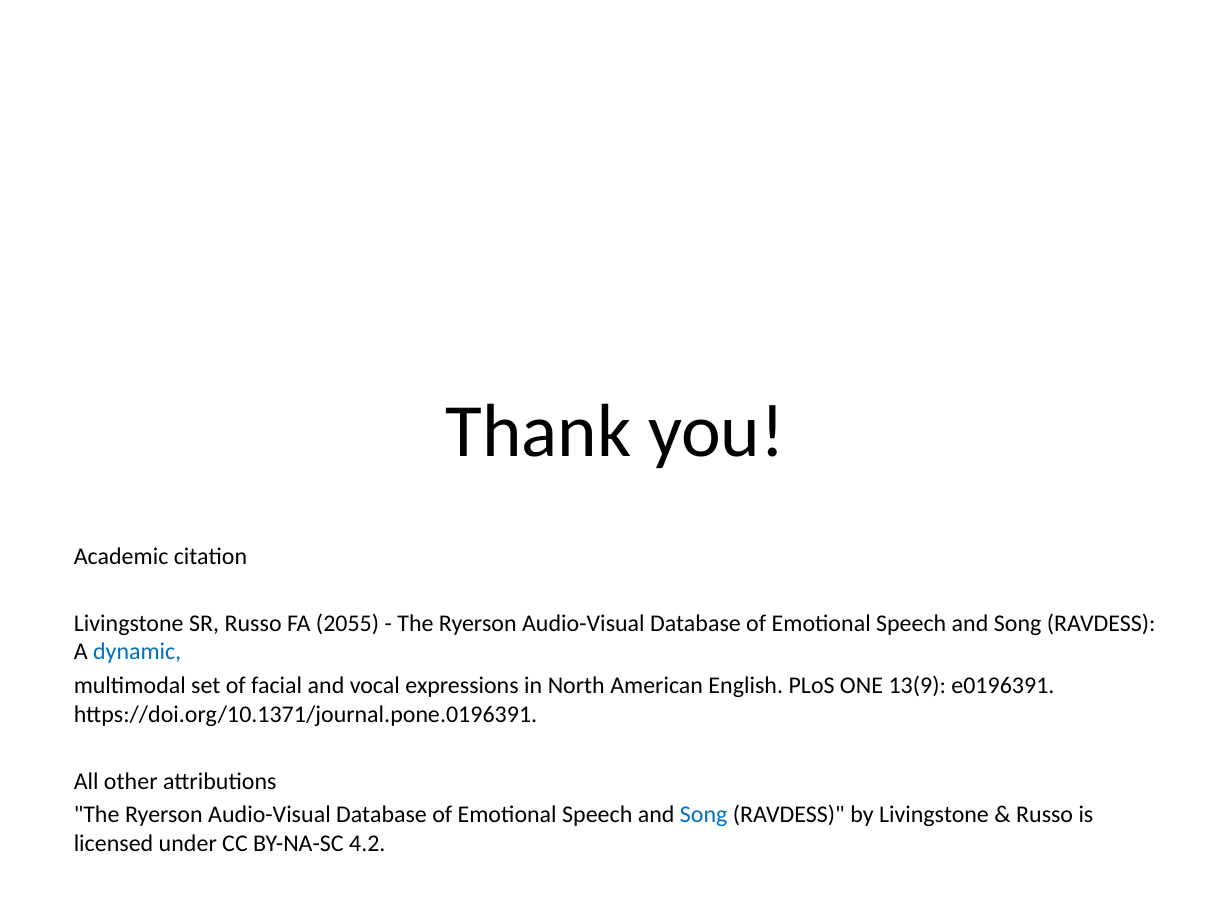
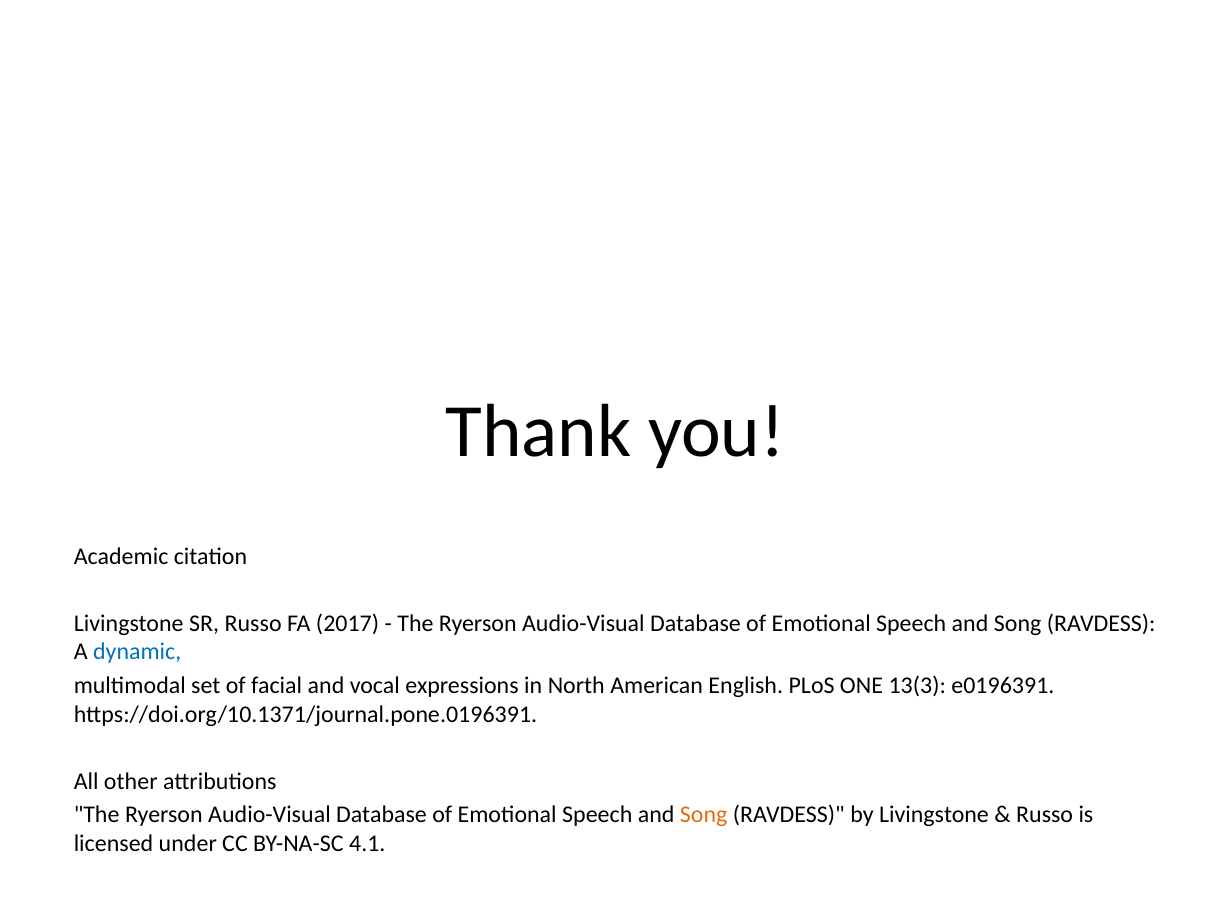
2055: 2055 -> 2017
13(9: 13(9 -> 13(3
Song at (704, 814) colour: blue -> orange
4.2: 4.2 -> 4.1
